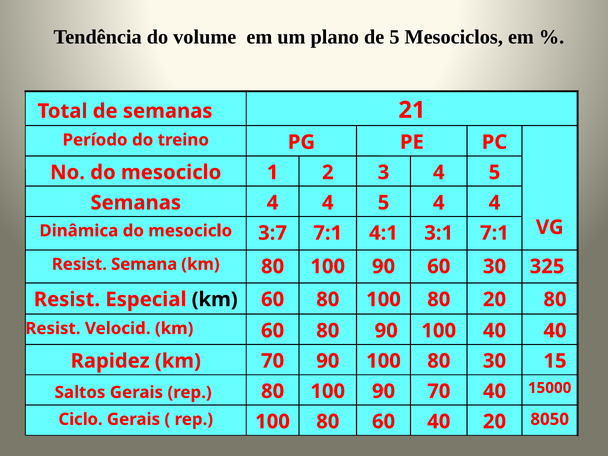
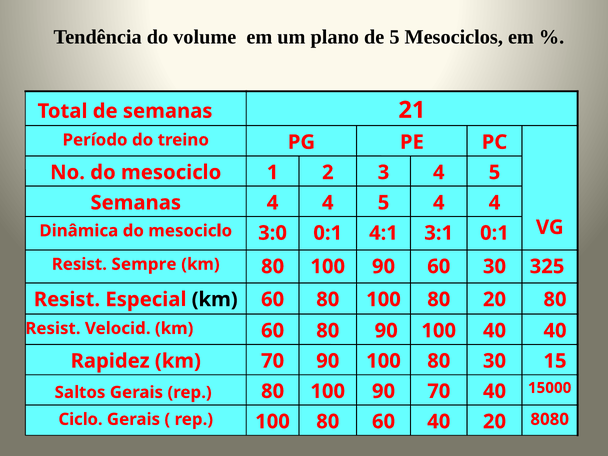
3:7: 3:7 -> 3:0
7:1 at (328, 233): 7:1 -> 0:1
7:1 at (494, 233): 7:1 -> 0:1
Semana: Semana -> Sempre
8050: 8050 -> 8080
